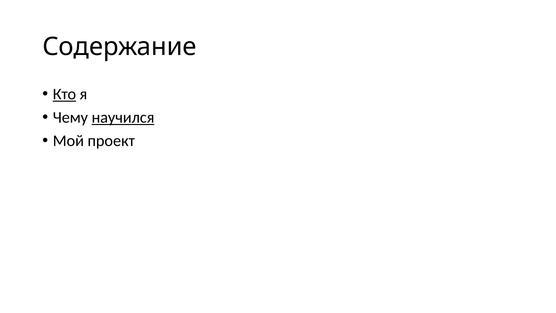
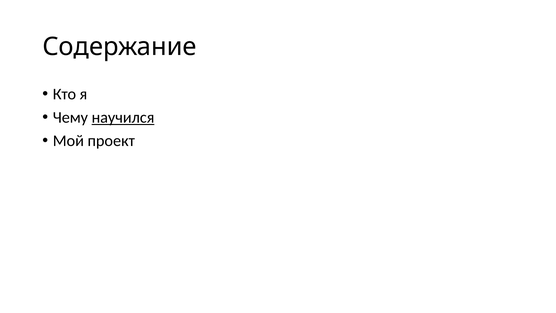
Кто underline: present -> none
